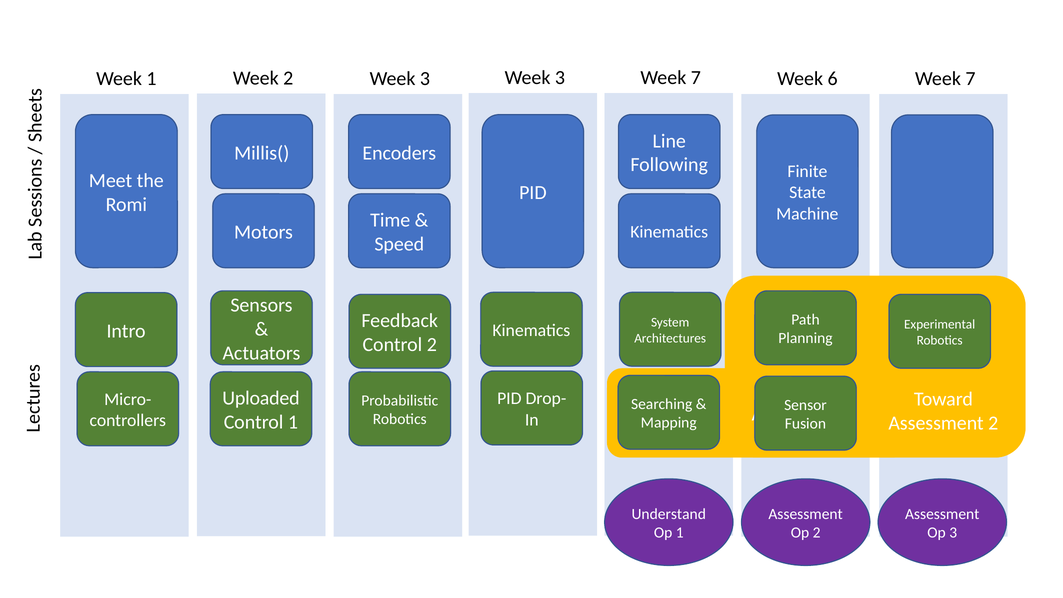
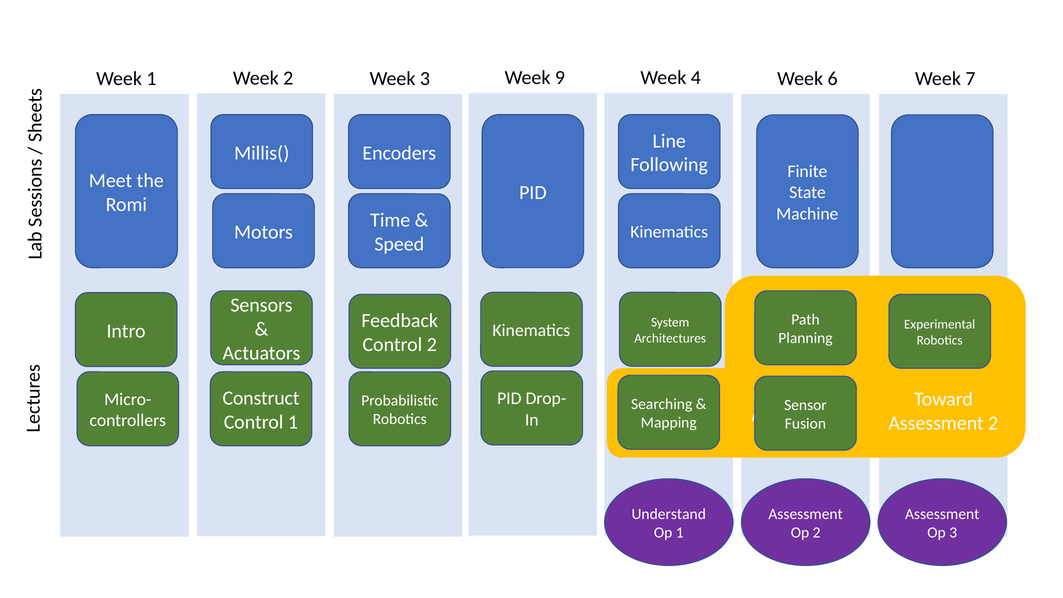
3 Week 3: 3 -> 9
7 at (696, 78): 7 -> 4
Uploaded: Uploaded -> Construct
